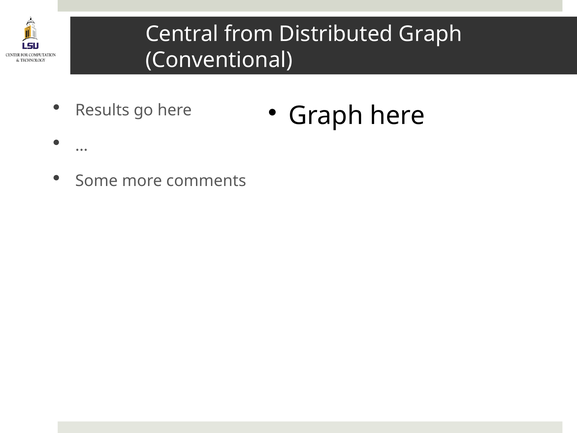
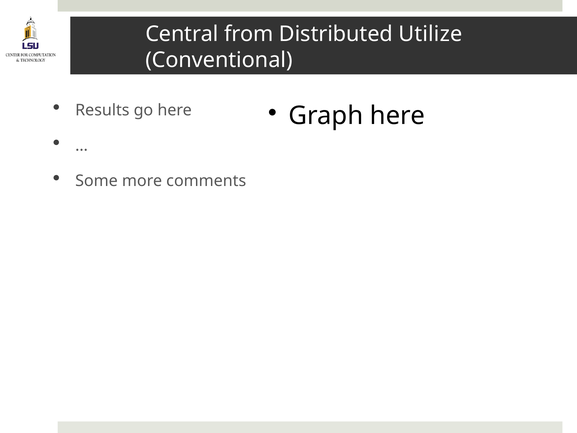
Distributed Graph: Graph -> Utilize
